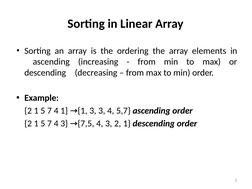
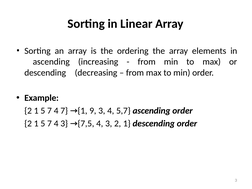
4 1: 1 -> 7
→{1 3: 3 -> 9
